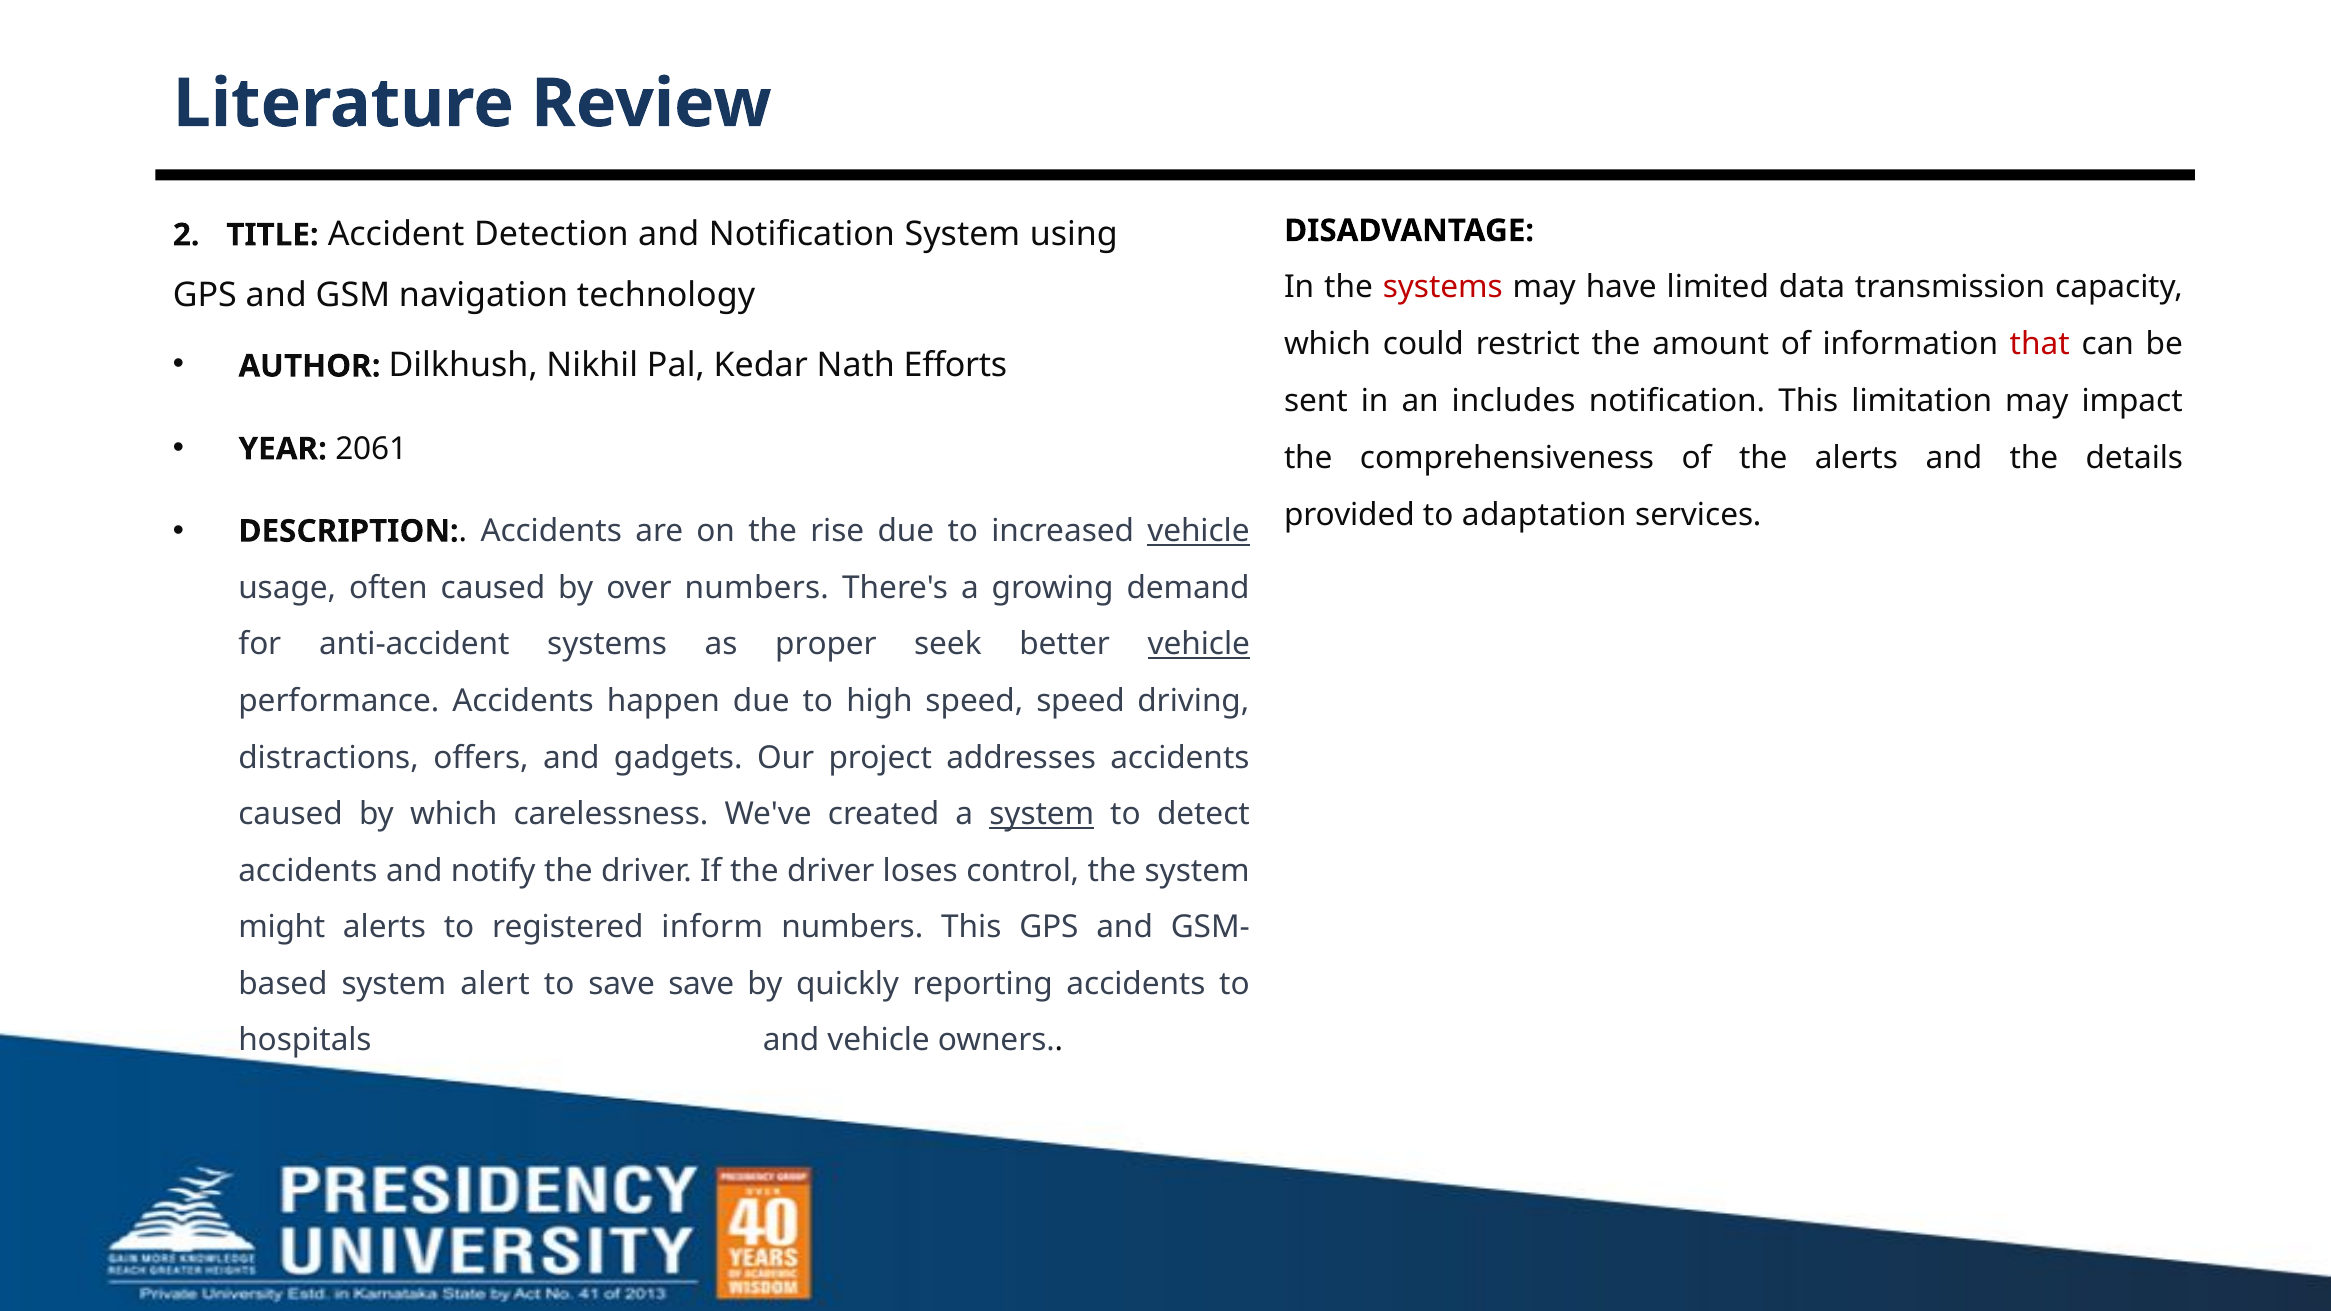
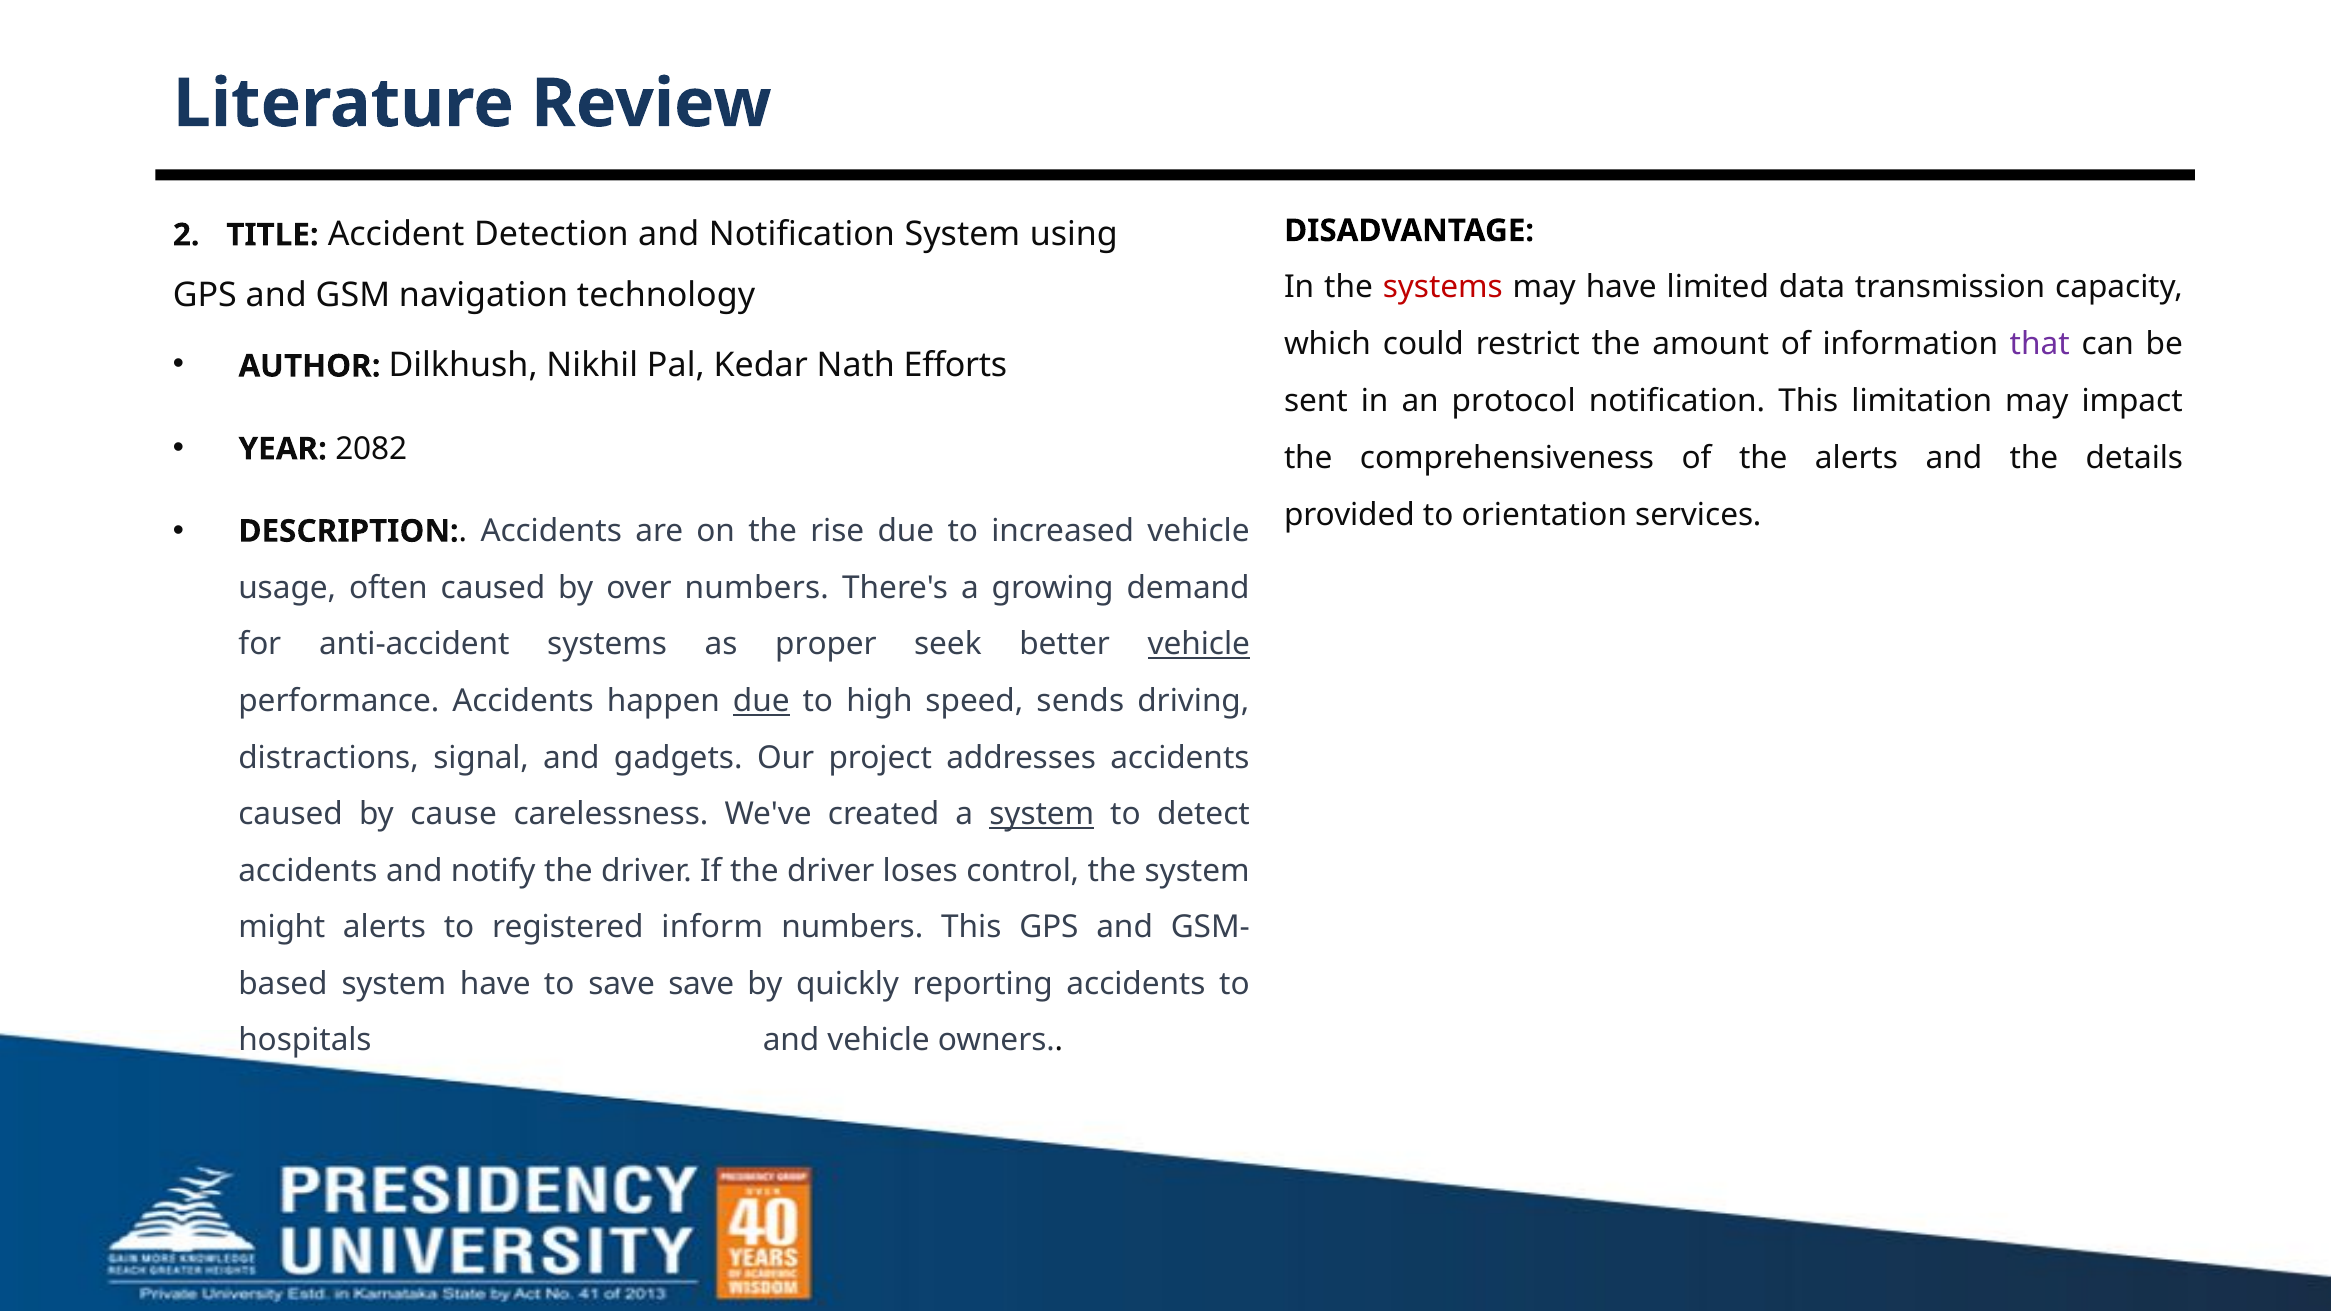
that colour: red -> purple
includes: includes -> protocol
2061: 2061 -> 2082
adaptation: adaptation -> orientation
vehicle at (1198, 531) underline: present -> none
due at (761, 701) underline: none -> present
speed speed: speed -> sends
offers: offers -> signal
by which: which -> cause
system alert: alert -> have
